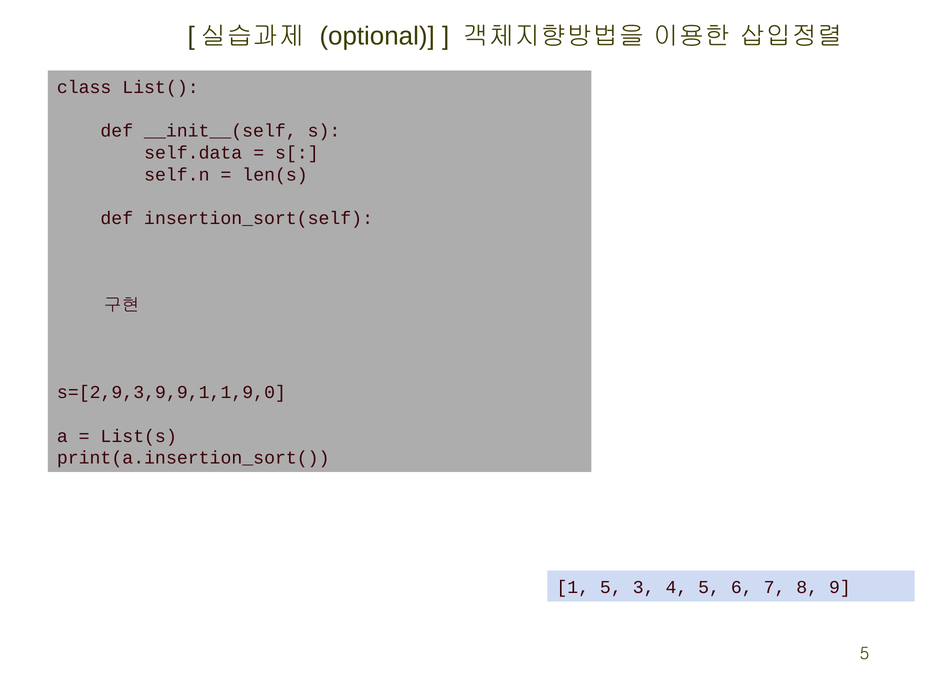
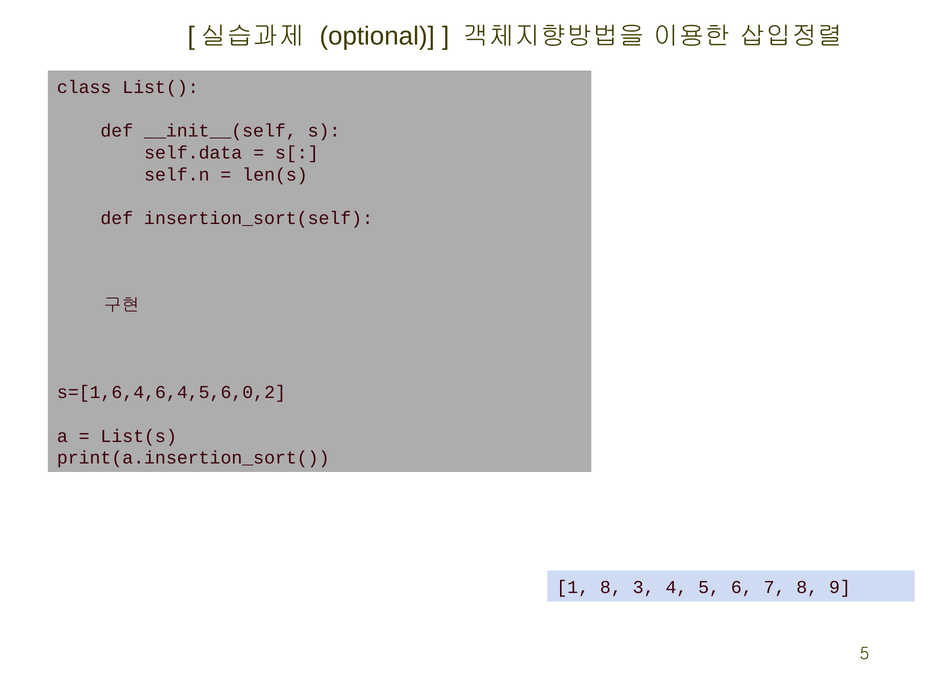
s=[2,9,3,9,9,1,1,9,0: s=[2,9,3,9,9,1,1,9,0 -> s=[1,6,4,6,4,5,6,0,2
1 5: 5 -> 8
